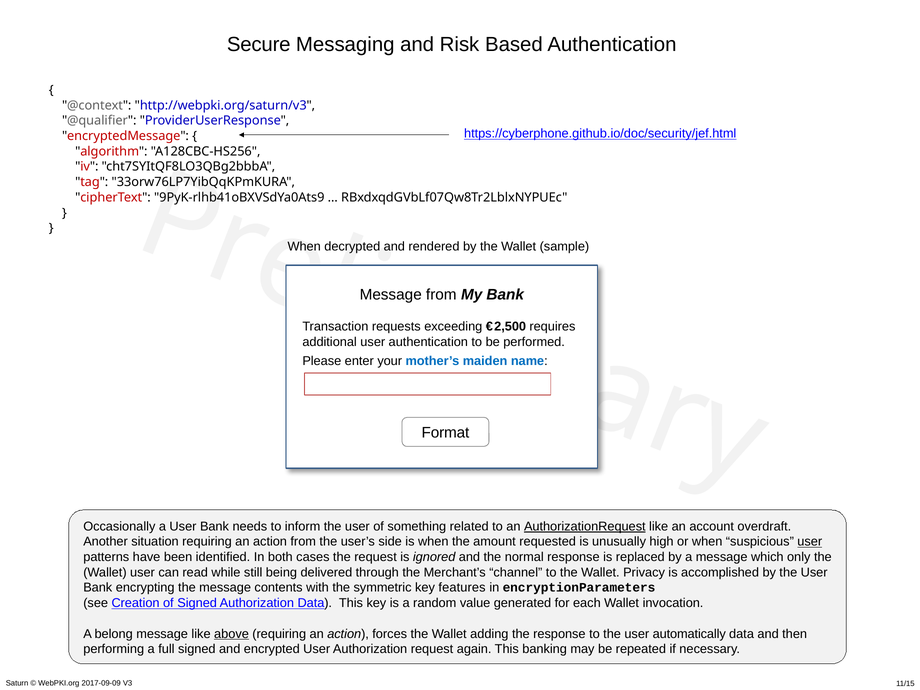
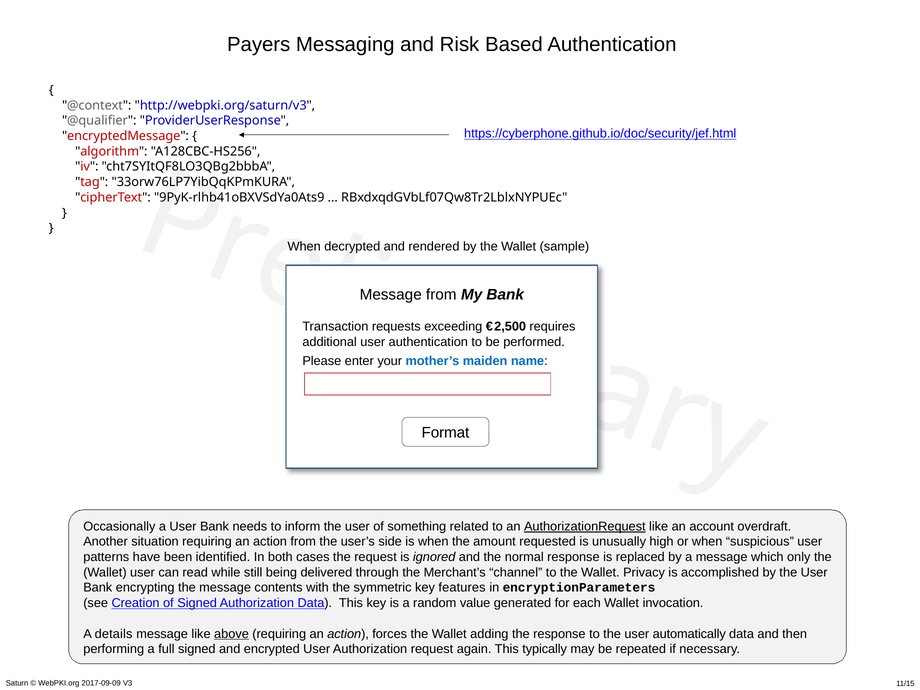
Secure: Secure -> Payers
user at (810, 542) underline: present -> none
belong: belong -> details
banking: banking -> typically
